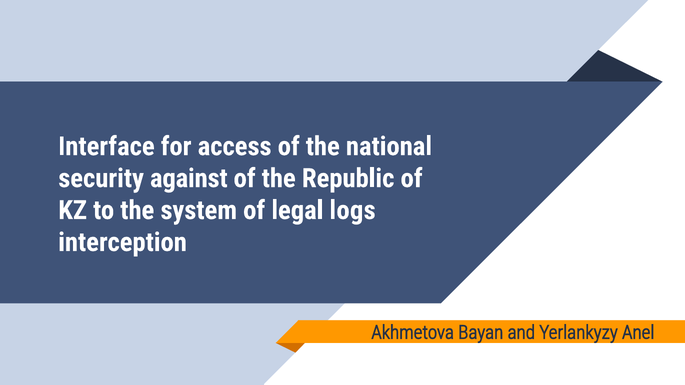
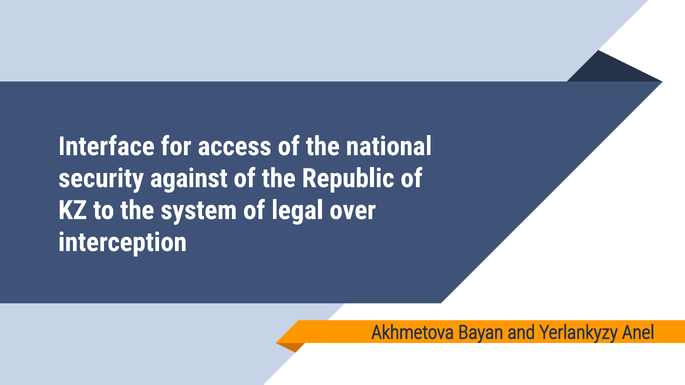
logs: logs -> over
